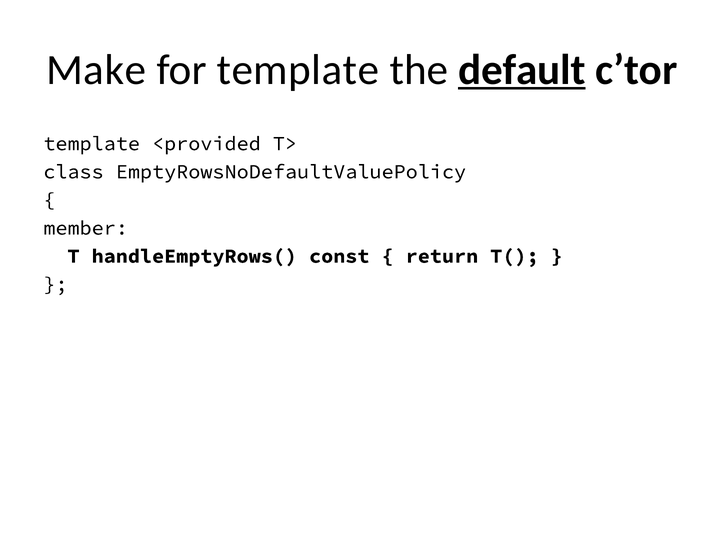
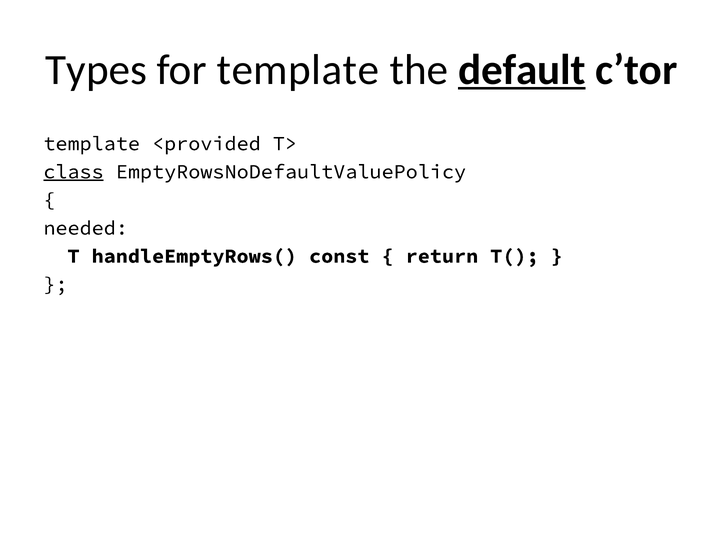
Make: Make -> Types
class underline: none -> present
member: member -> needed
